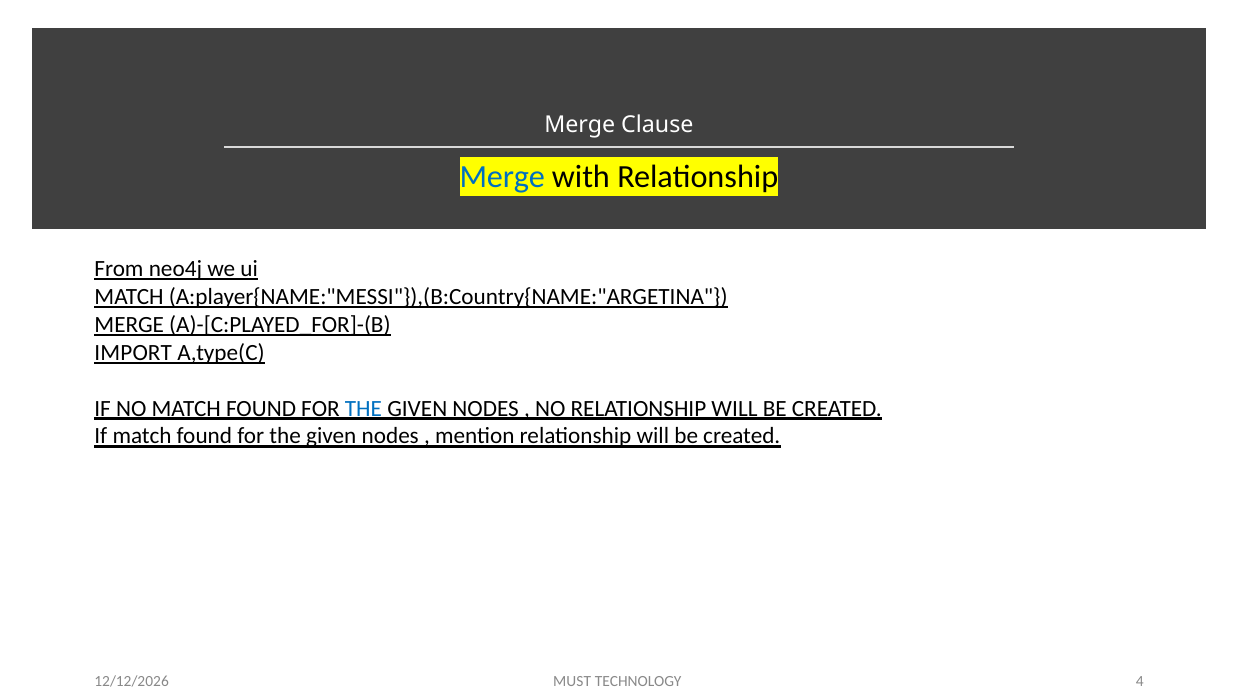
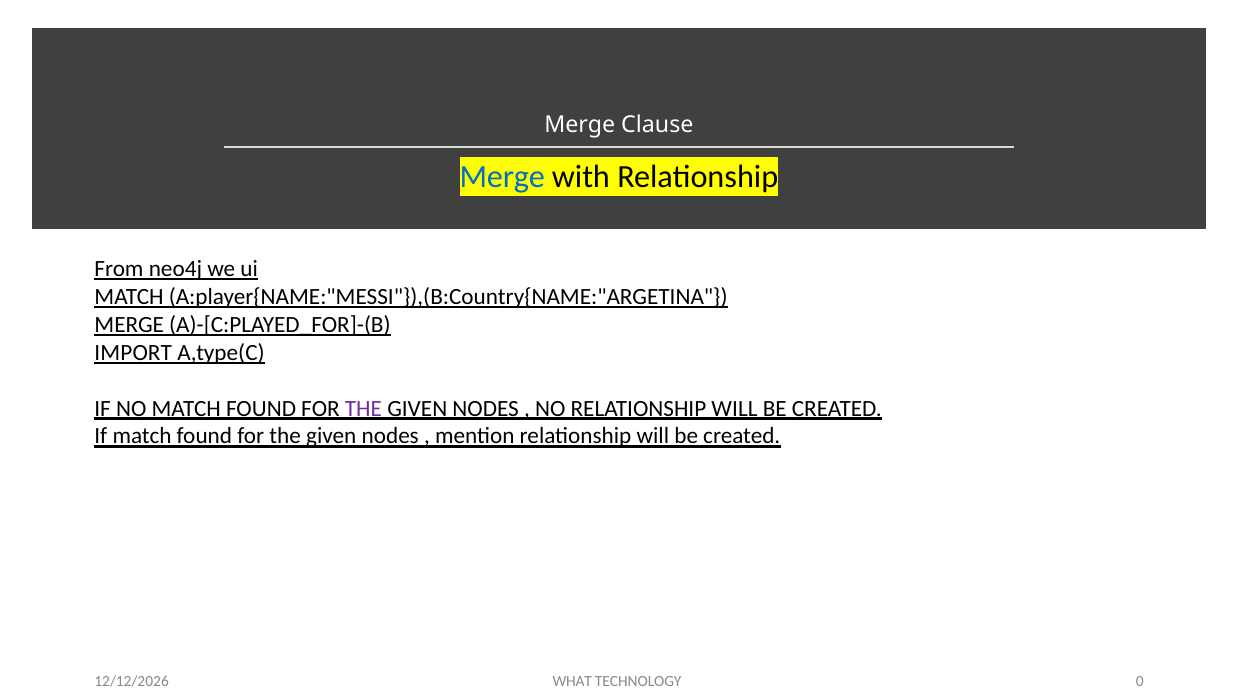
THE at (363, 408) colour: blue -> purple
MUST: MUST -> WHAT
4: 4 -> 0
